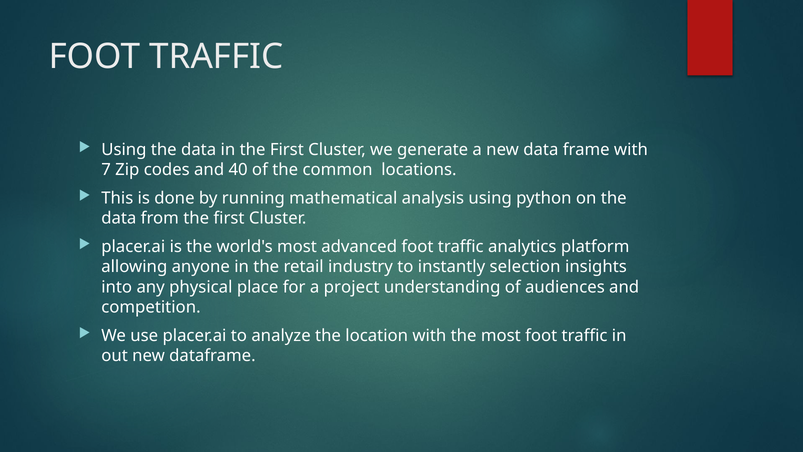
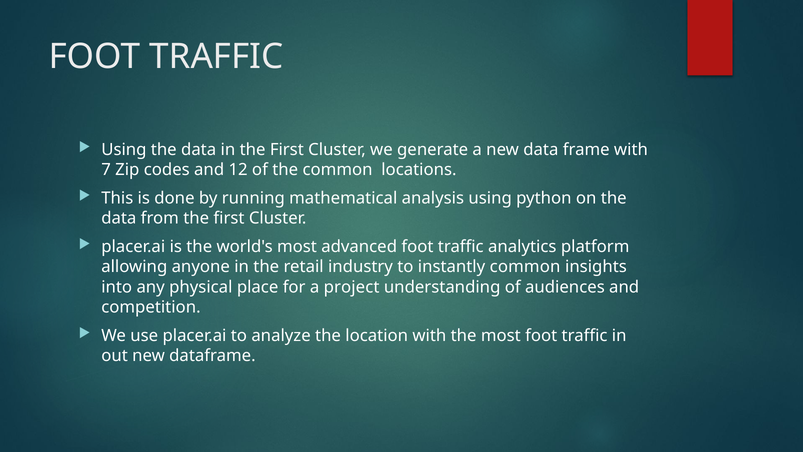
40: 40 -> 12
instantly selection: selection -> common
